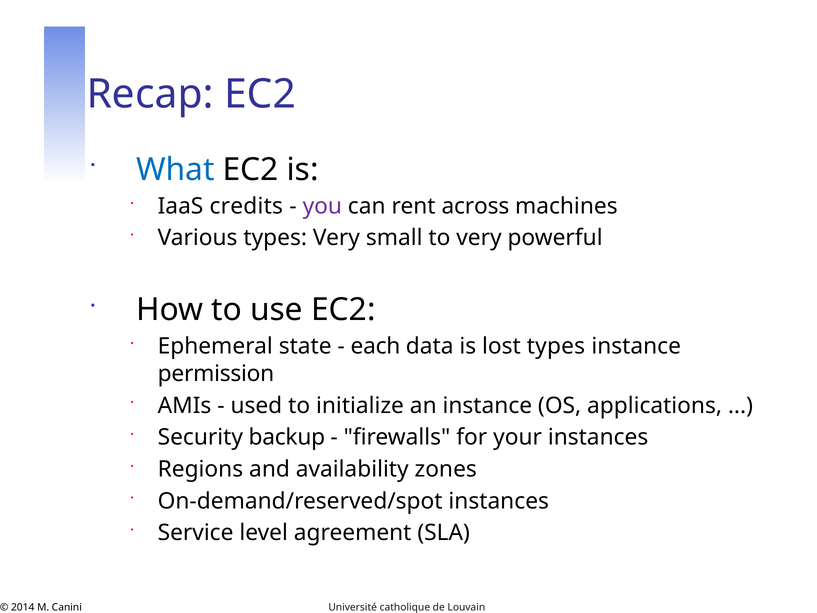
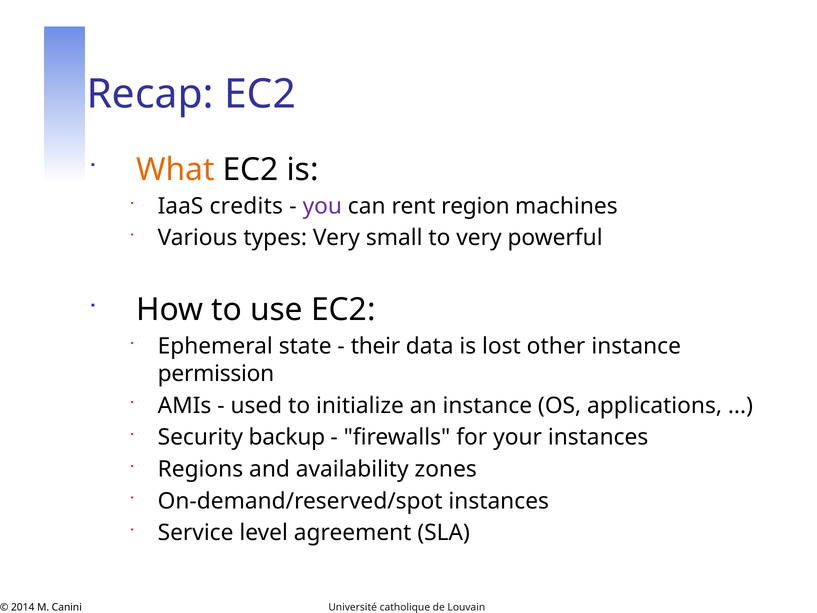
What colour: blue -> orange
across: across -> region
each: each -> their
lost types: types -> other
